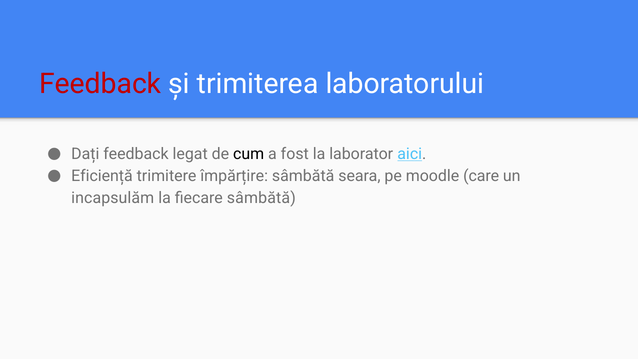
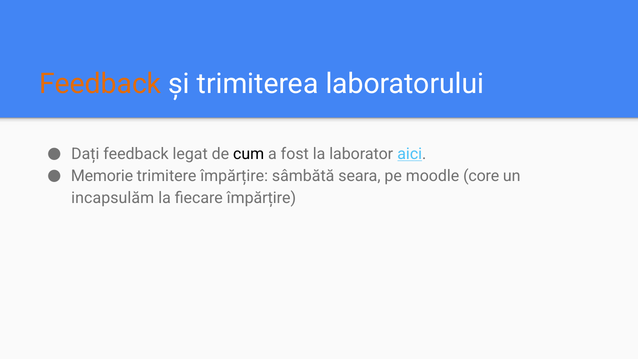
Feedback at (100, 84) colour: red -> orange
Eficiență: Eficiență -> Memorie
care: care -> core
fiecare sâmbătă: sâmbătă -> împărțire
